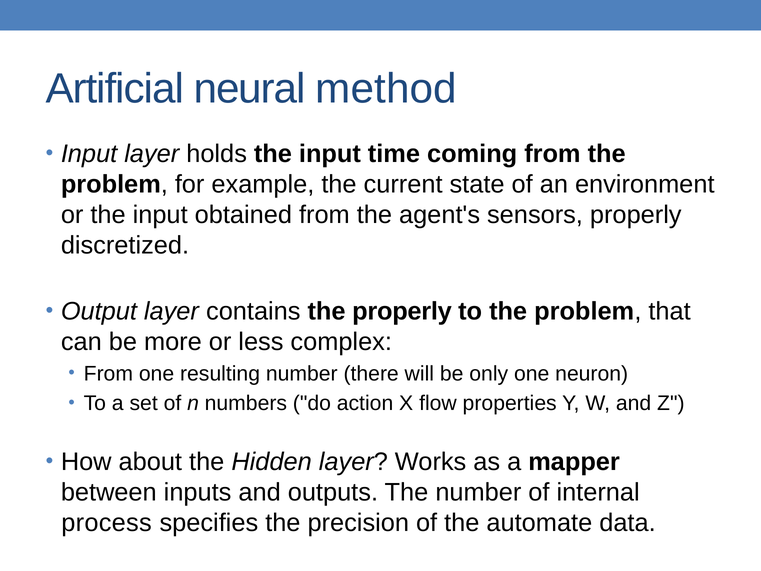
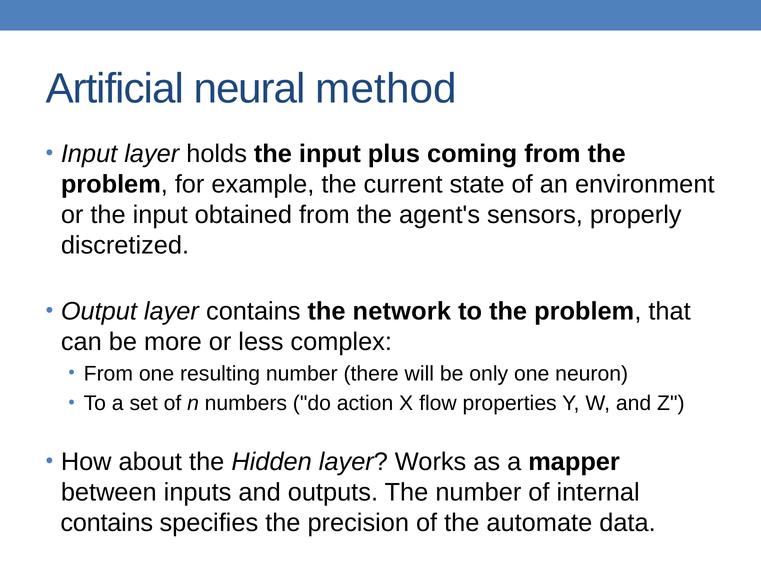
time: time -> plus
the properly: properly -> network
process at (107, 523): process -> contains
